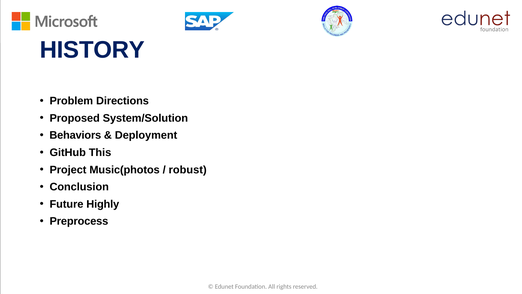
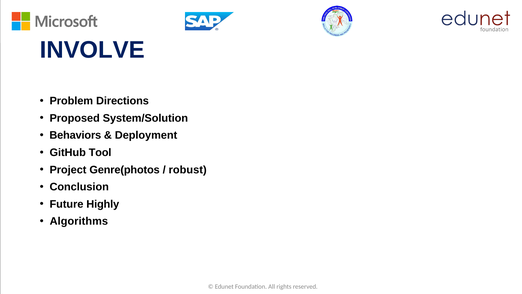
HISTORY: HISTORY -> INVOLVE
This: This -> Tool
Music(photos: Music(photos -> Genre(photos
Preprocess: Preprocess -> Algorithms
